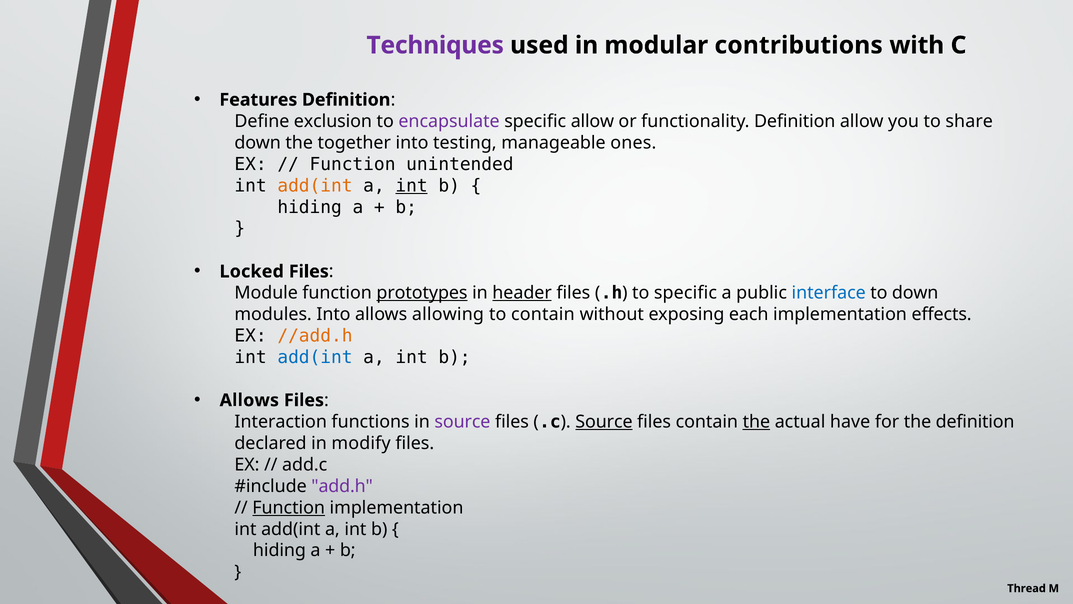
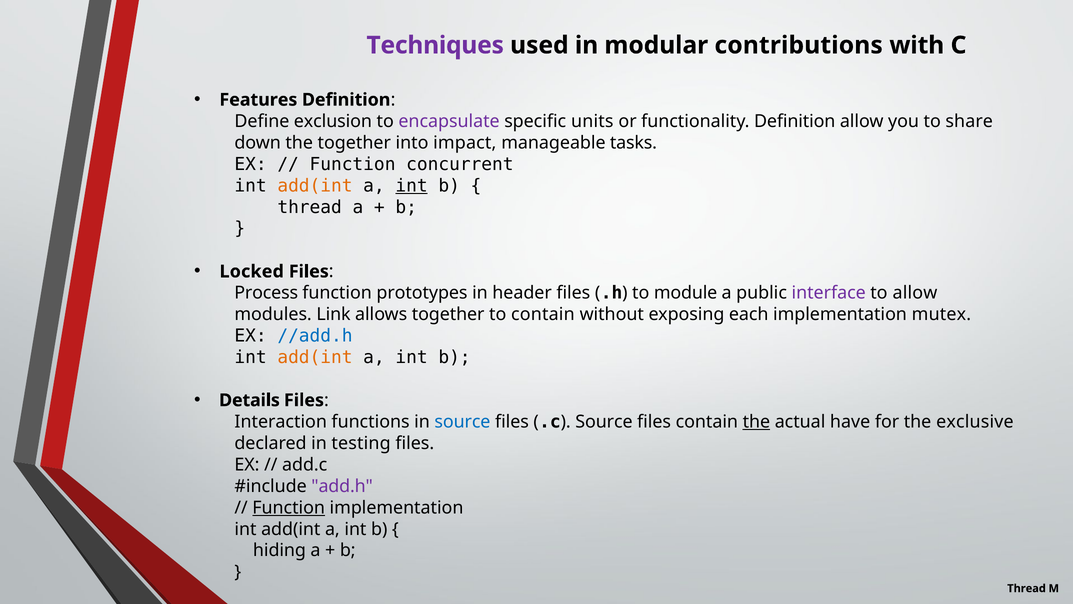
specific allow: allow -> units
testing: testing -> impact
ones: ones -> tasks
unintended: unintended -> concurrent
hiding at (310, 207): hiding -> thread
Module: Module -> Process
prototypes underline: present -> none
header underline: present -> none
to specific: specific -> module
interface colour: blue -> purple
to down: down -> allow
modules Into: Into -> Link
allows allowing: allowing -> together
effects: effects -> mutex
//add.h colour: orange -> blue
add(int at (315, 357) colour: blue -> orange
Allows at (249, 400): Allows -> Details
source at (462, 421) colour: purple -> blue
Source at (604, 421) underline: present -> none
the definition: definition -> exclusive
modify: modify -> testing
